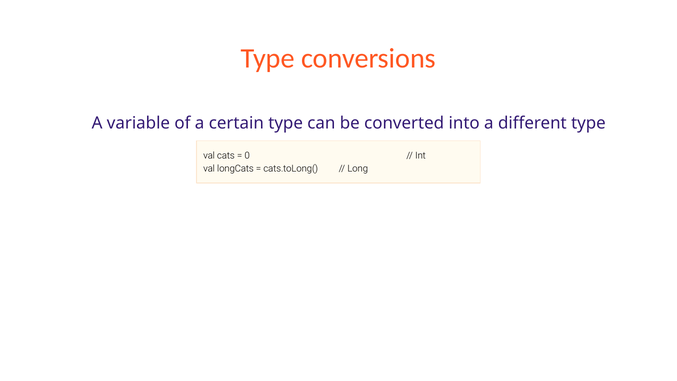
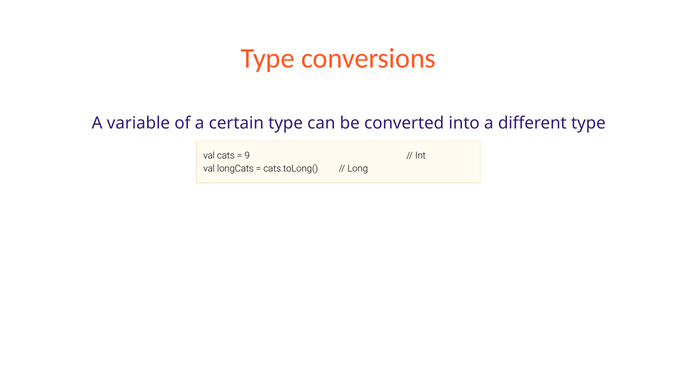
0: 0 -> 9
